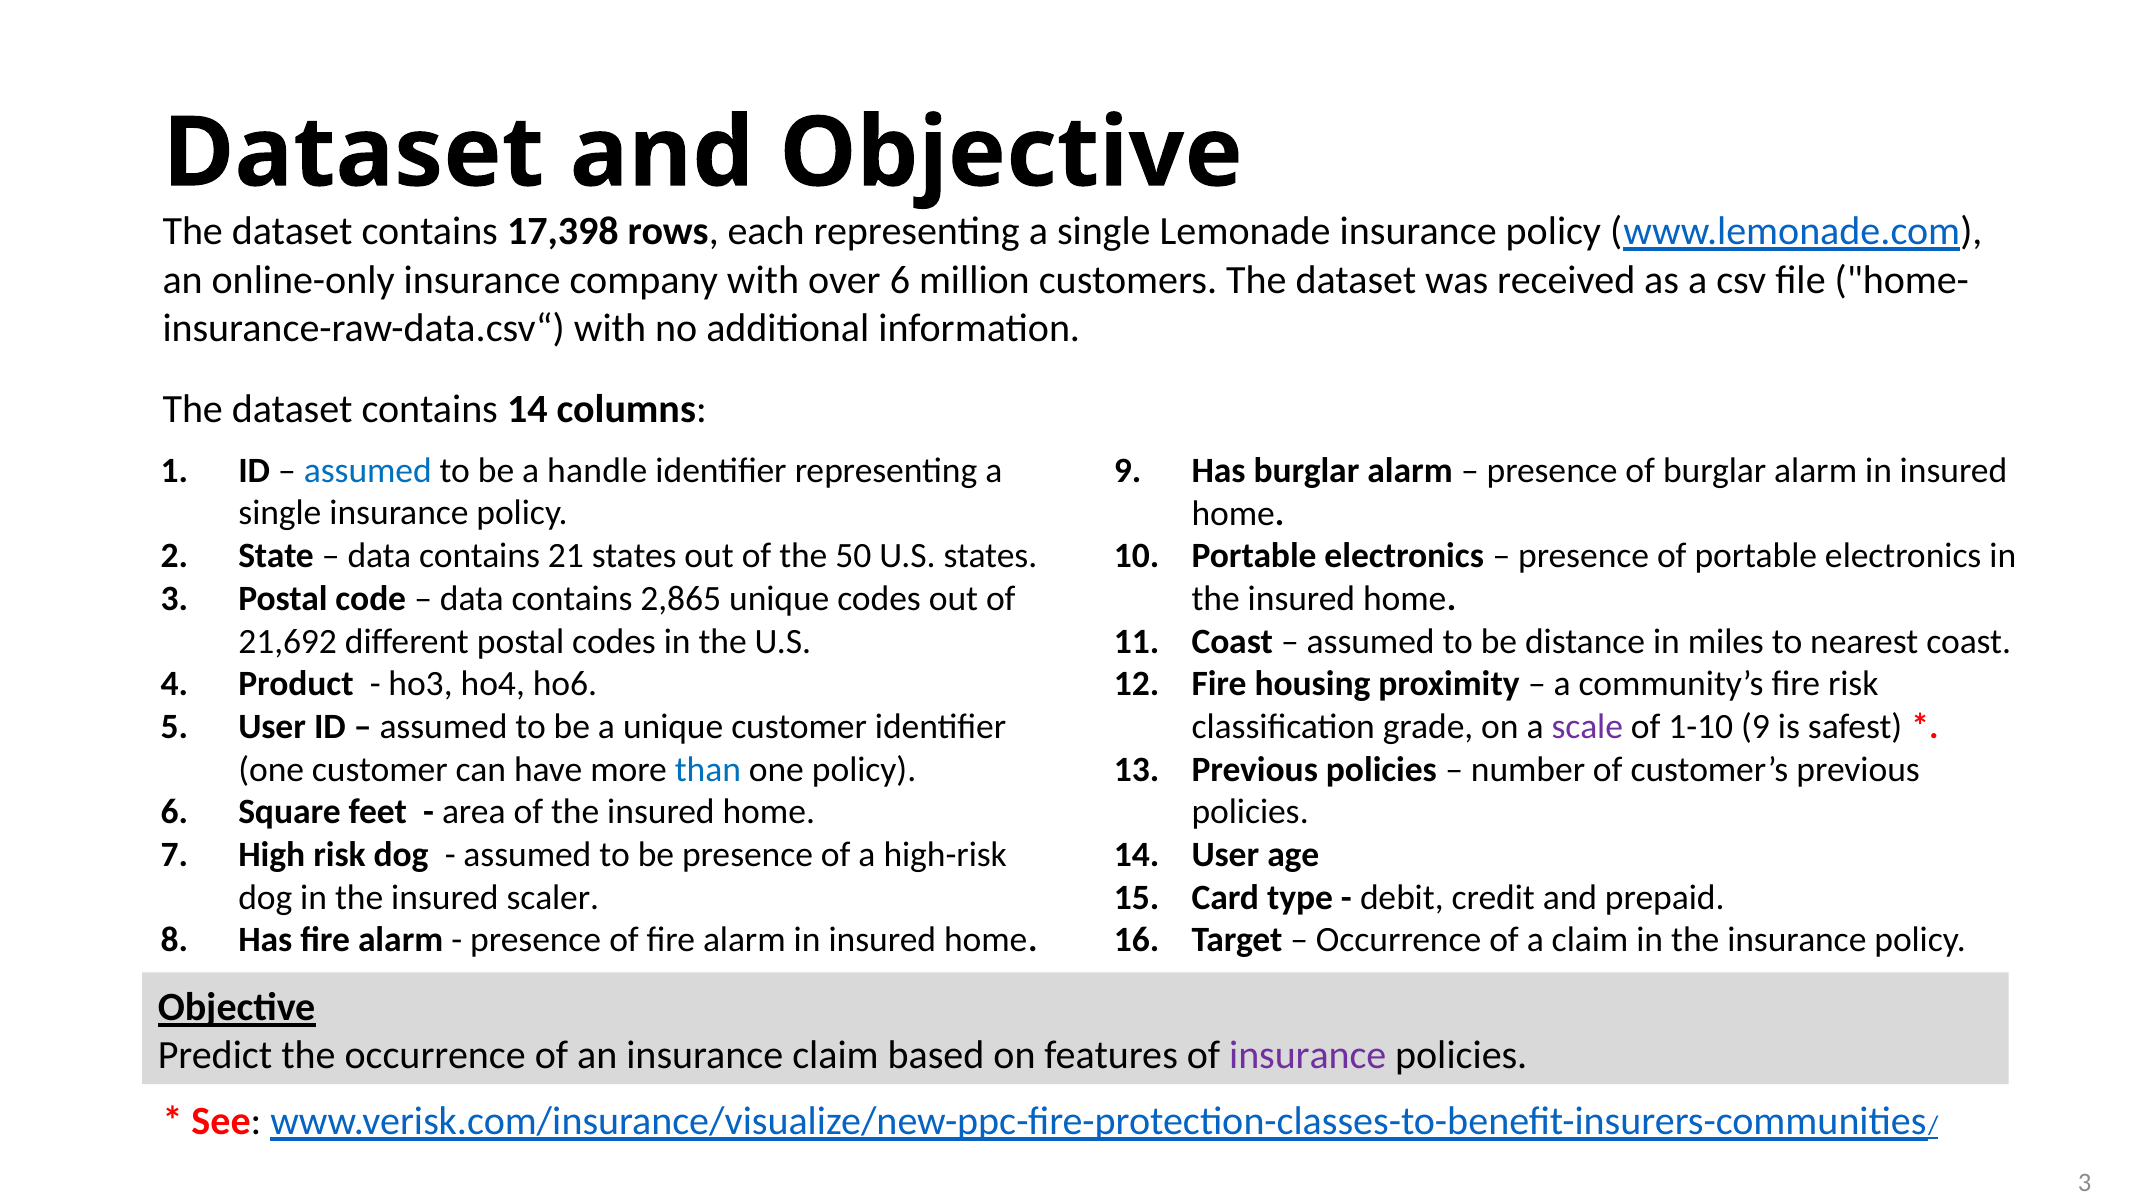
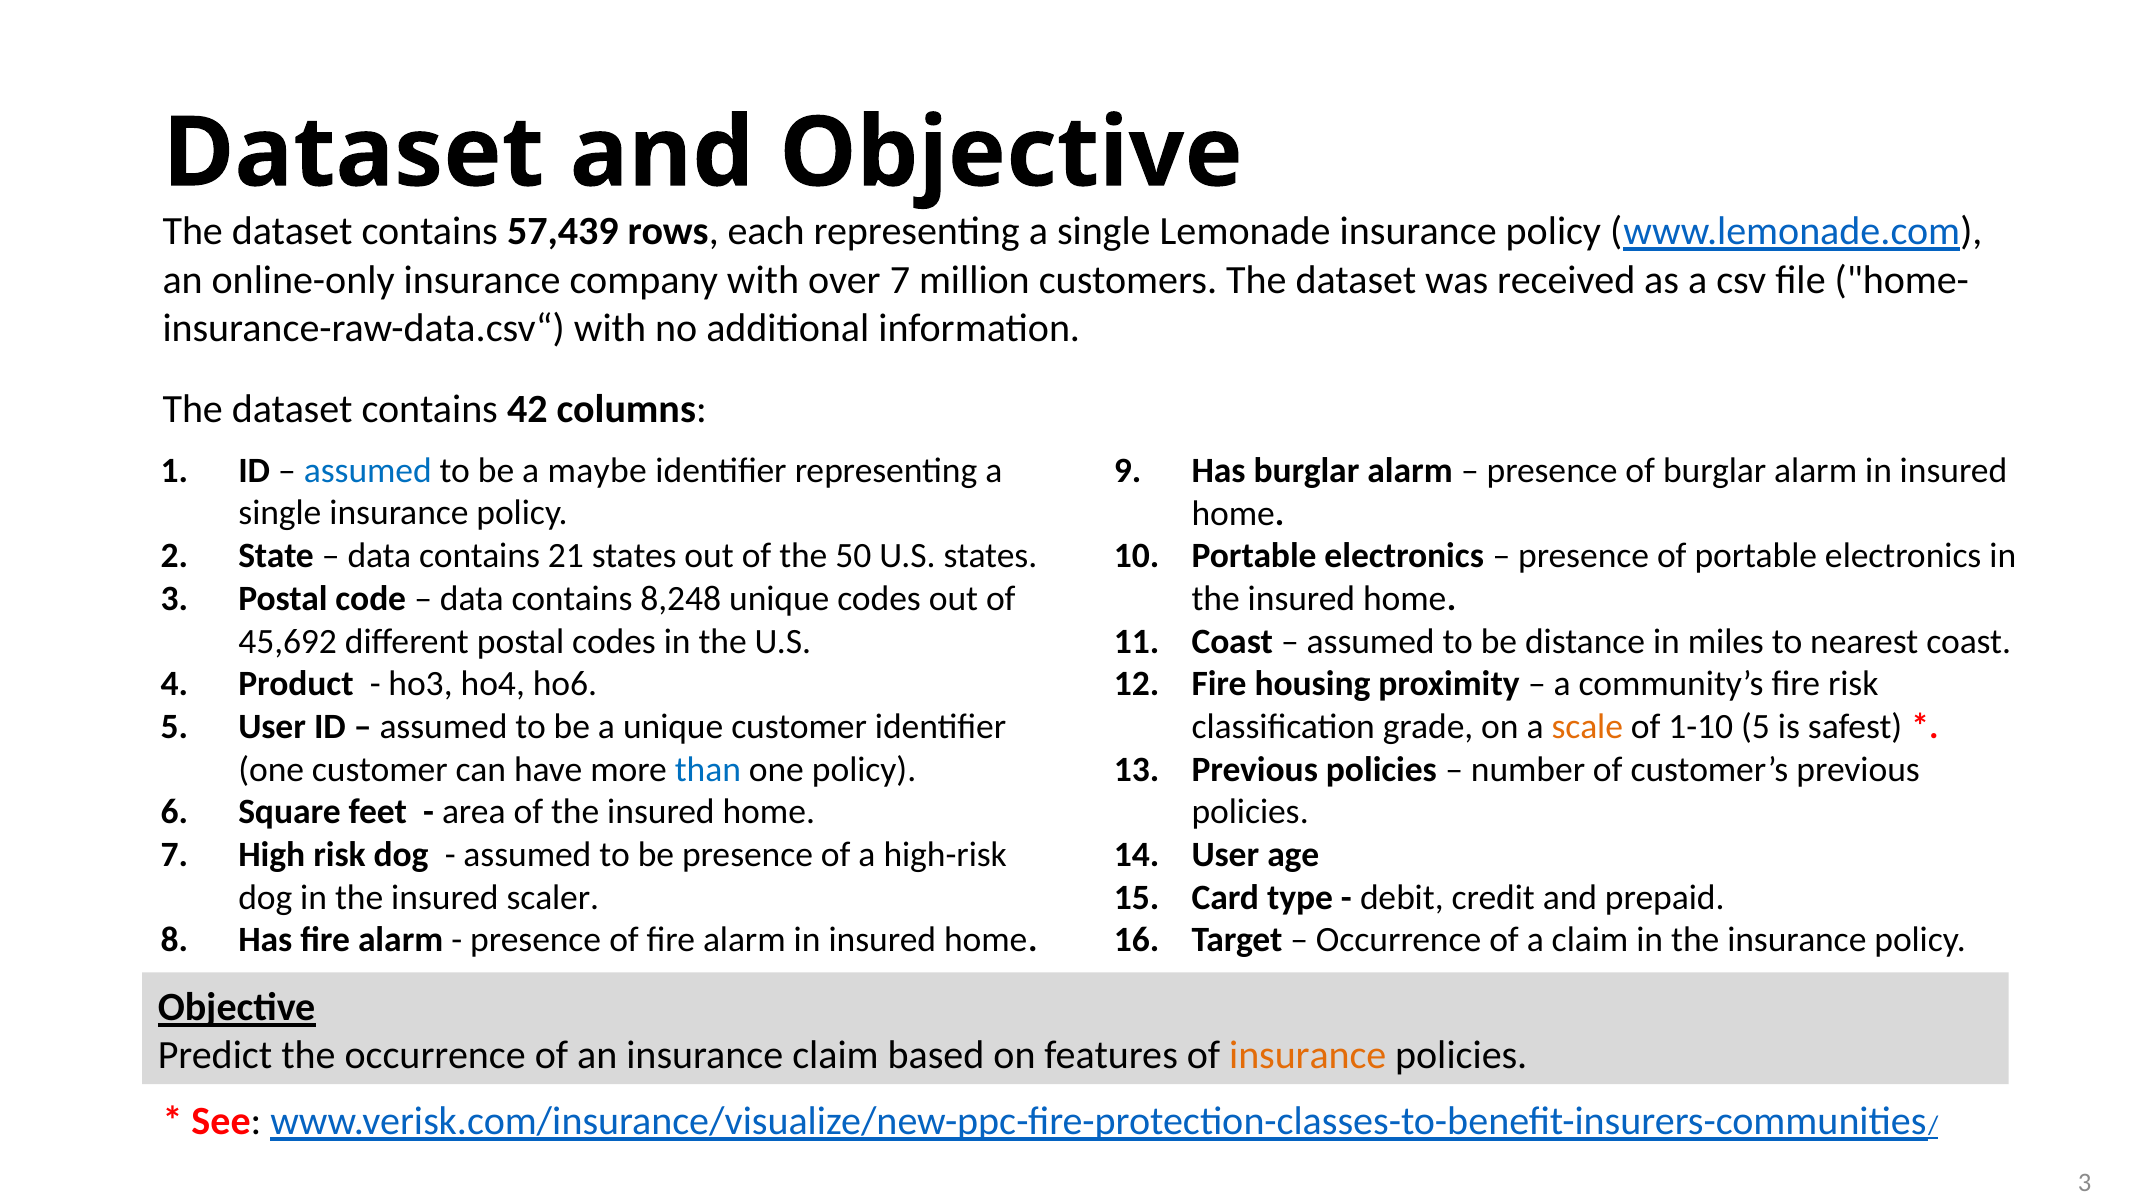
17,398: 17,398 -> 57,439
over 6: 6 -> 7
contains 14: 14 -> 42
handle: handle -> maybe
2,865: 2,865 -> 8,248
21,692: 21,692 -> 45,692
scale colour: purple -> orange
1-10 9: 9 -> 5
insurance at (1308, 1056) colour: purple -> orange
